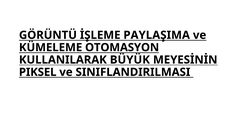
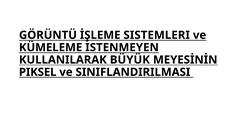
PAYLAŞIMA: PAYLAŞIMA -> SISTEMLERI
OTOMASYON: OTOMASYON -> ISTENMEYEN
